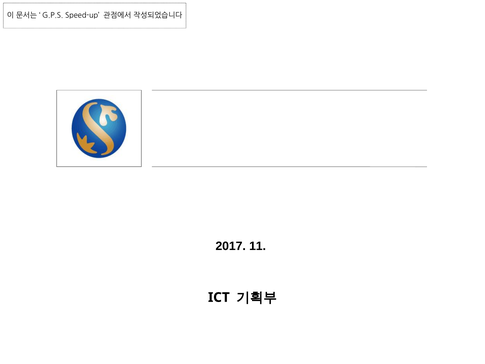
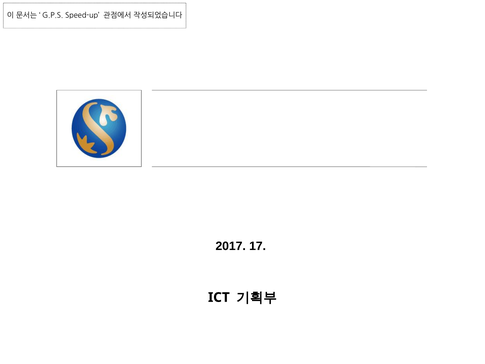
11: 11 -> 17
